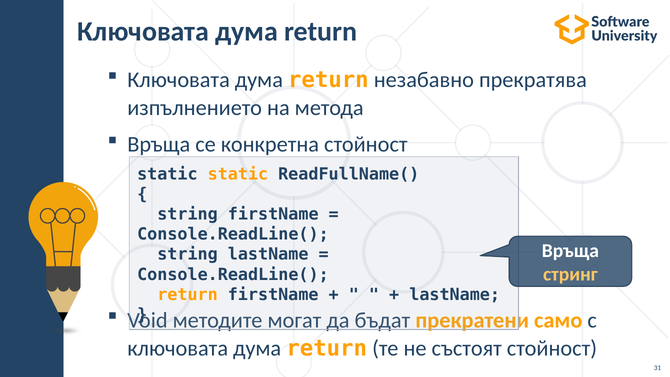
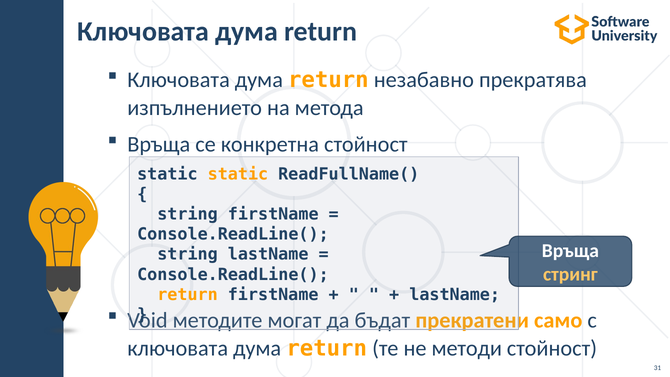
състоят: състоят -> методи
